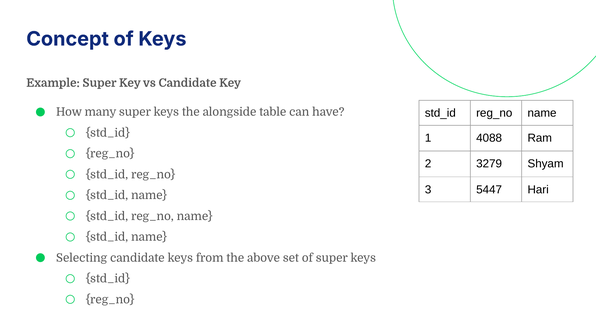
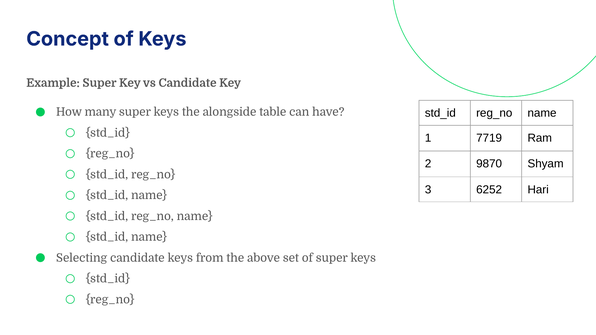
4088: 4088 -> 7719
3279: 3279 -> 9870
5447: 5447 -> 6252
